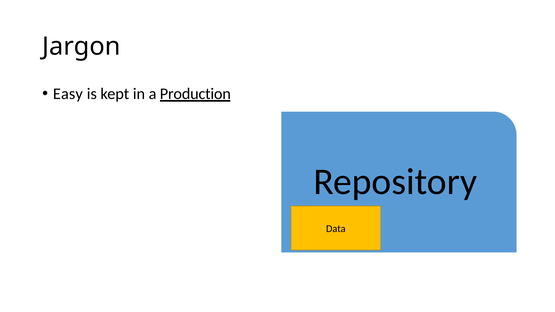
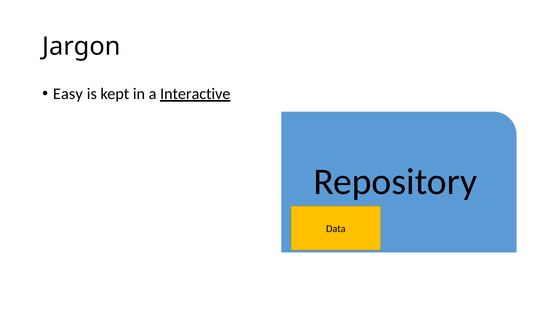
Production: Production -> Interactive
